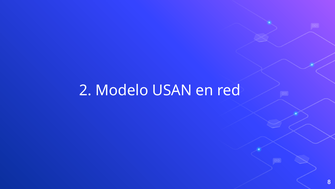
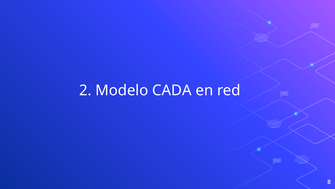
USAN: USAN -> CADA
